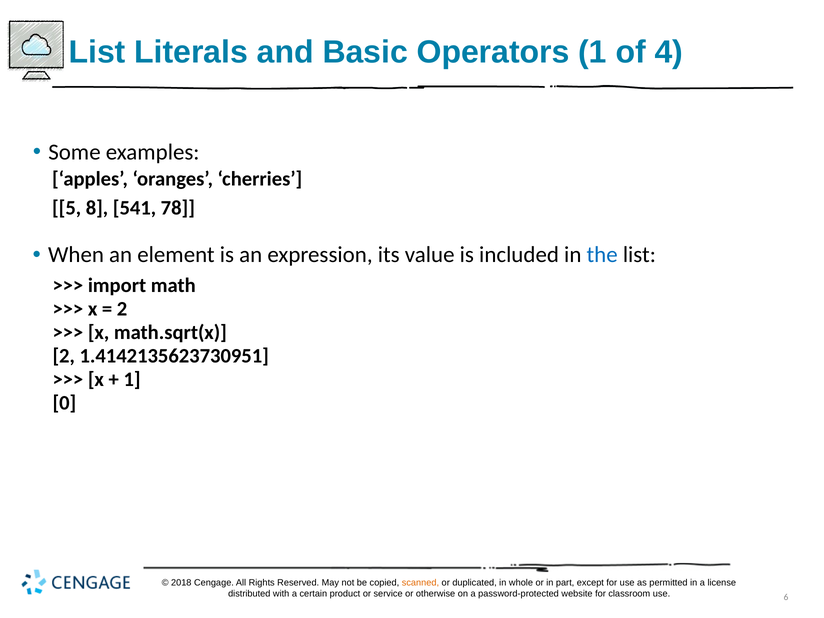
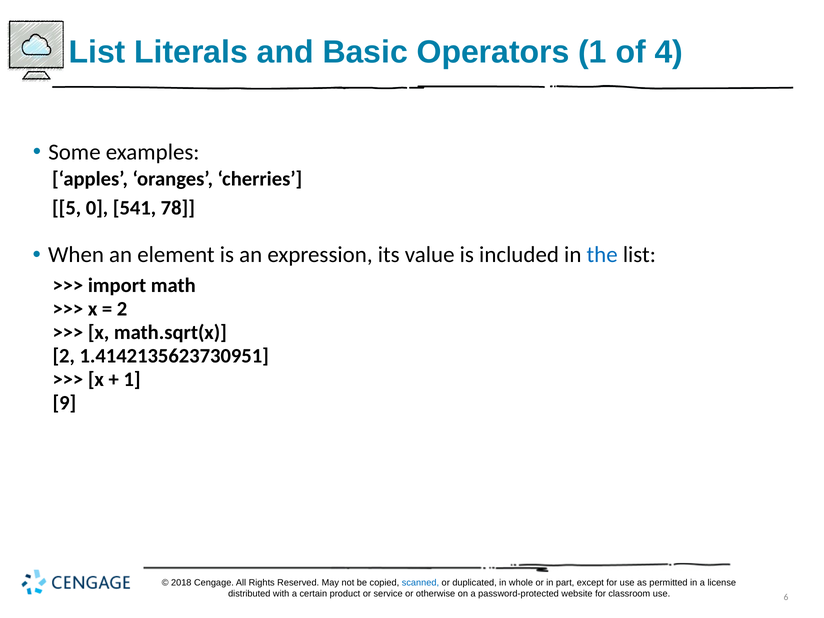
8: 8 -> 0
0: 0 -> 9
scanned colour: orange -> blue
